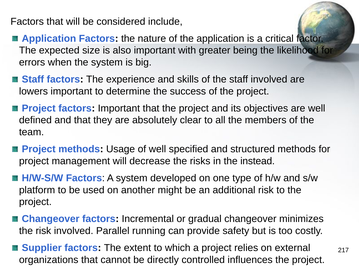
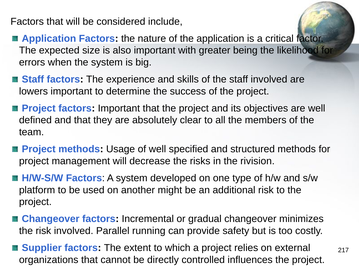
instead: instead -> rivision
